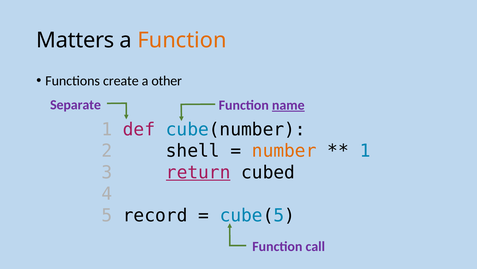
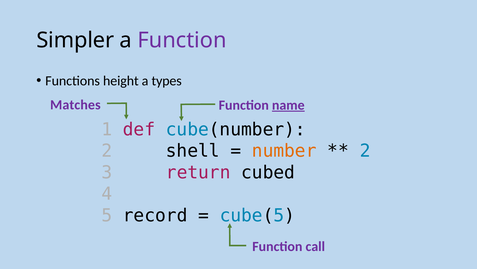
Matters: Matters -> Simpler
Function at (182, 40) colour: orange -> purple
create: create -> height
other: other -> types
Separate: Separate -> Matches
1 at (365, 151): 1 -> 2
return underline: present -> none
